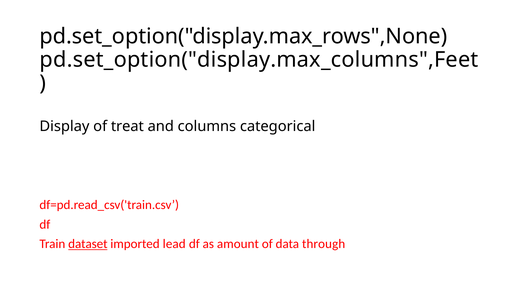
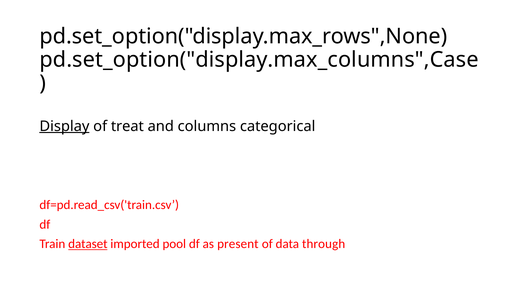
pd.set_option("display.max_columns",Feet: pd.set_option("display.max_columns",Feet -> pd.set_option("display.max_columns",Case
Display underline: none -> present
lead: lead -> pool
amount: amount -> present
